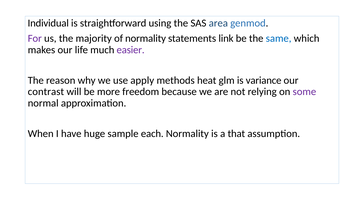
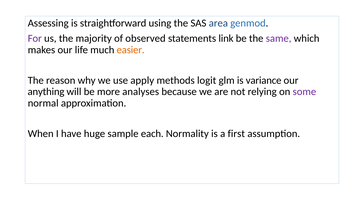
Individual: Individual -> Assessing
of normality: normality -> observed
same colour: blue -> purple
easier colour: purple -> orange
heat: heat -> logit
contrast: contrast -> anything
freedom: freedom -> analyses
that: that -> first
